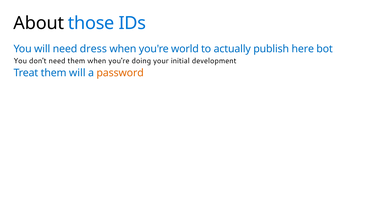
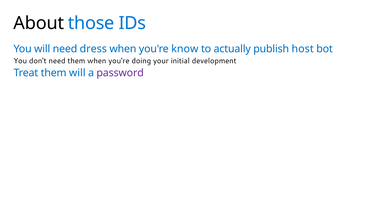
world: world -> know
here: here -> host
password colour: orange -> purple
